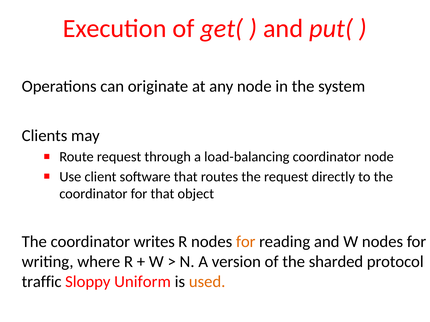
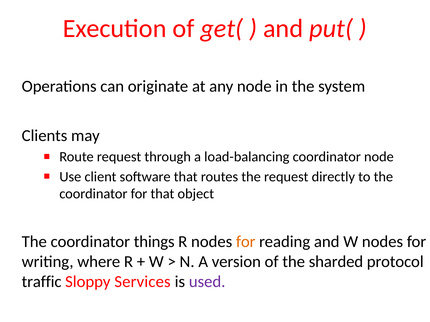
writes: writes -> things
Uniform: Uniform -> Services
used colour: orange -> purple
